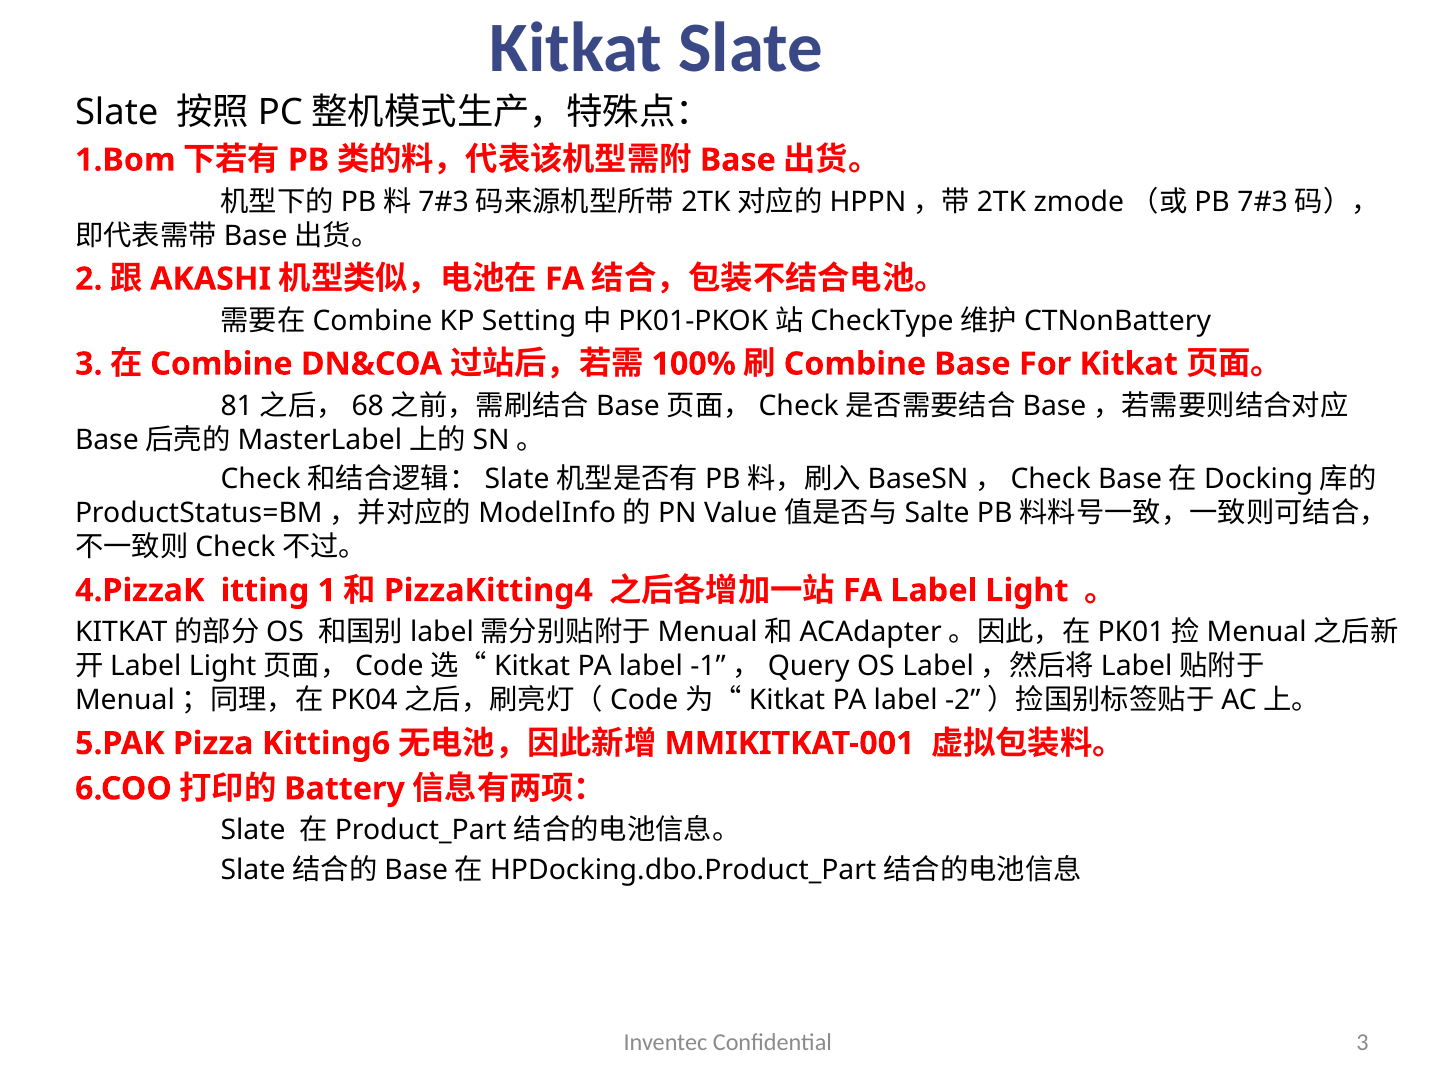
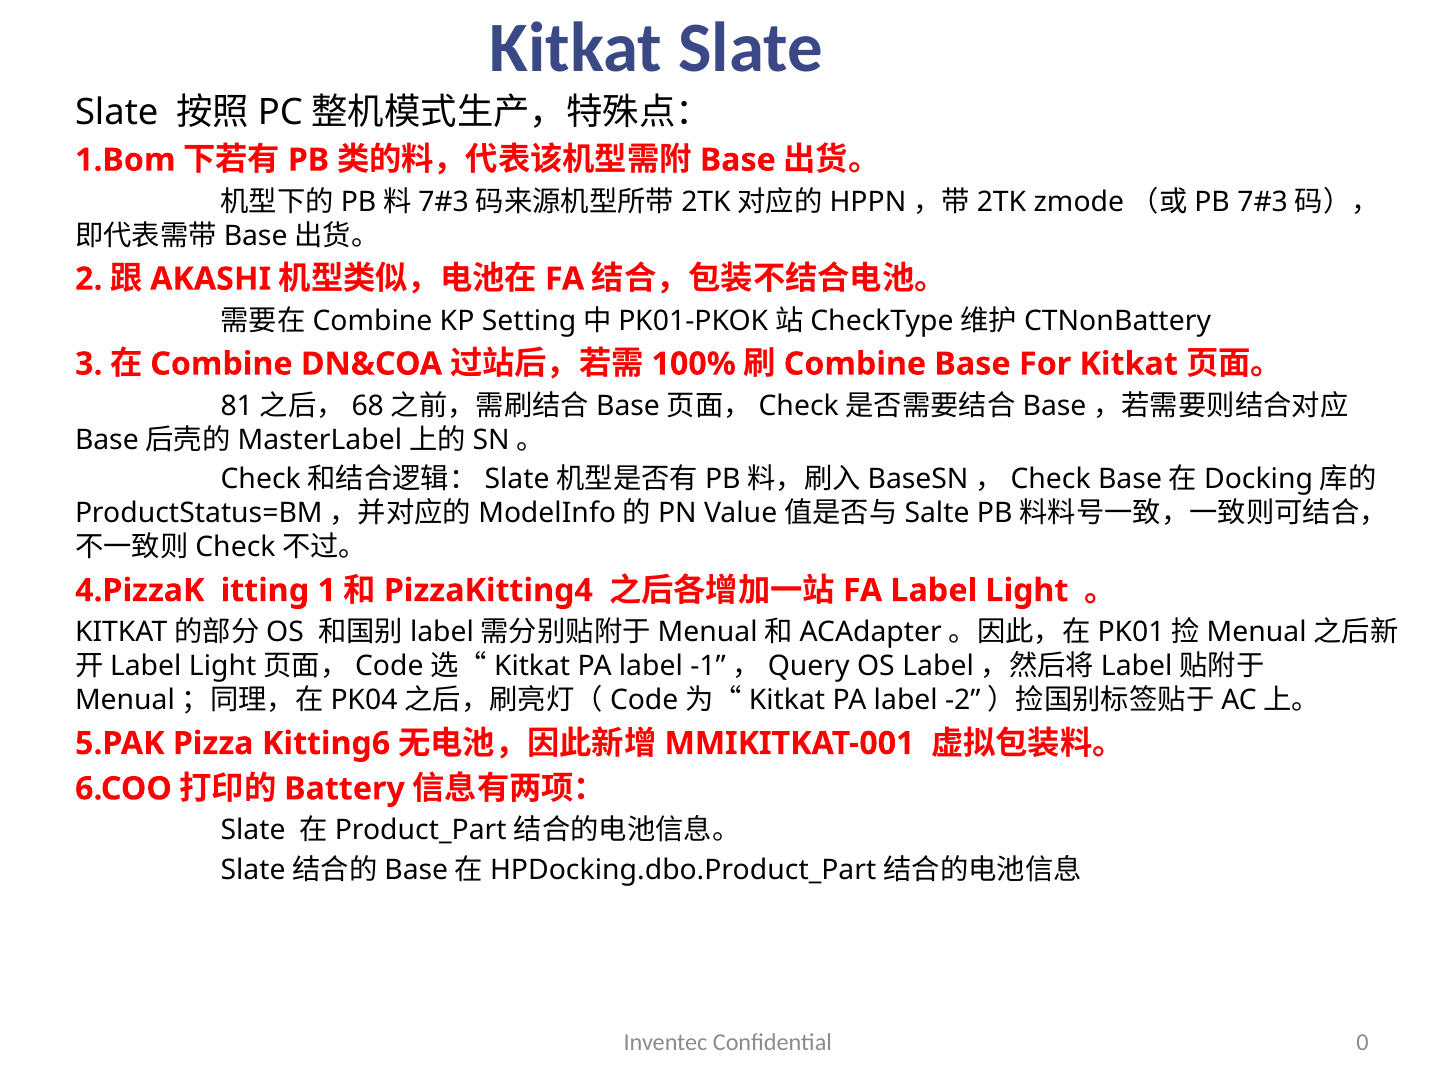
Confidential 3: 3 -> 0
